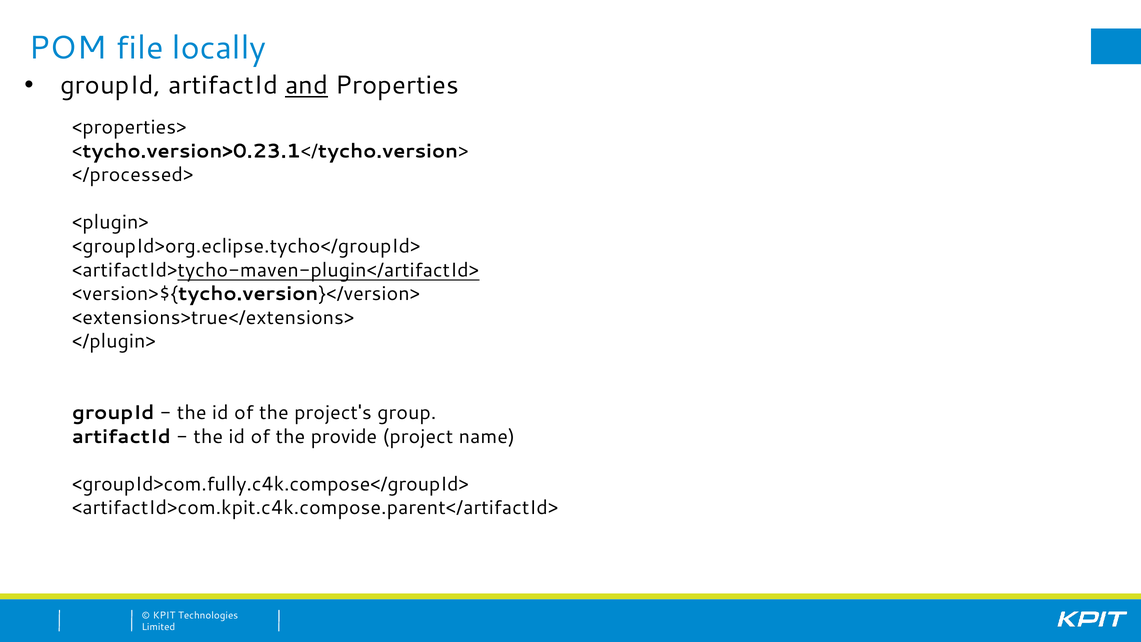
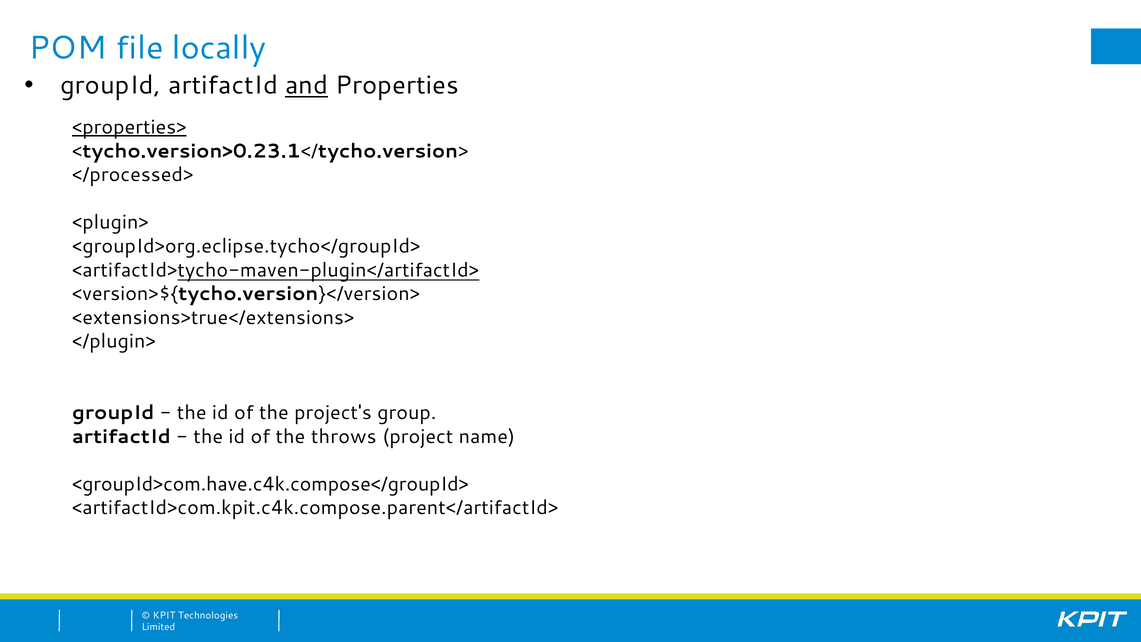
<properties> underline: none -> present
provide: provide -> throws
<groupId>com.fully.c4k.compose</groupId>: <groupId>com.fully.c4k.compose</groupId> -> <groupId>com.have.c4k.compose</groupId>
